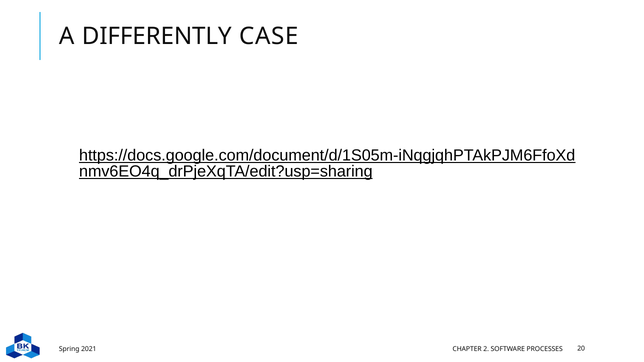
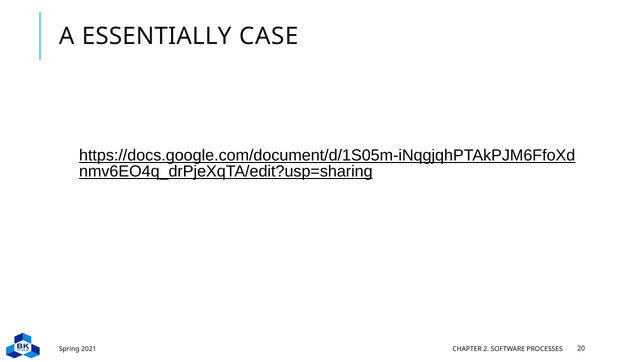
DIFFERENTLY: DIFFERENTLY -> ESSENTIALLY
